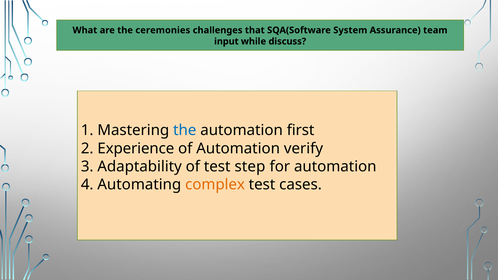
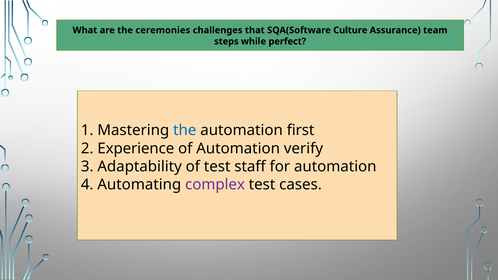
System: System -> Culture
input: input -> steps
discuss: discuss -> perfect
step: step -> staff
complex colour: orange -> purple
